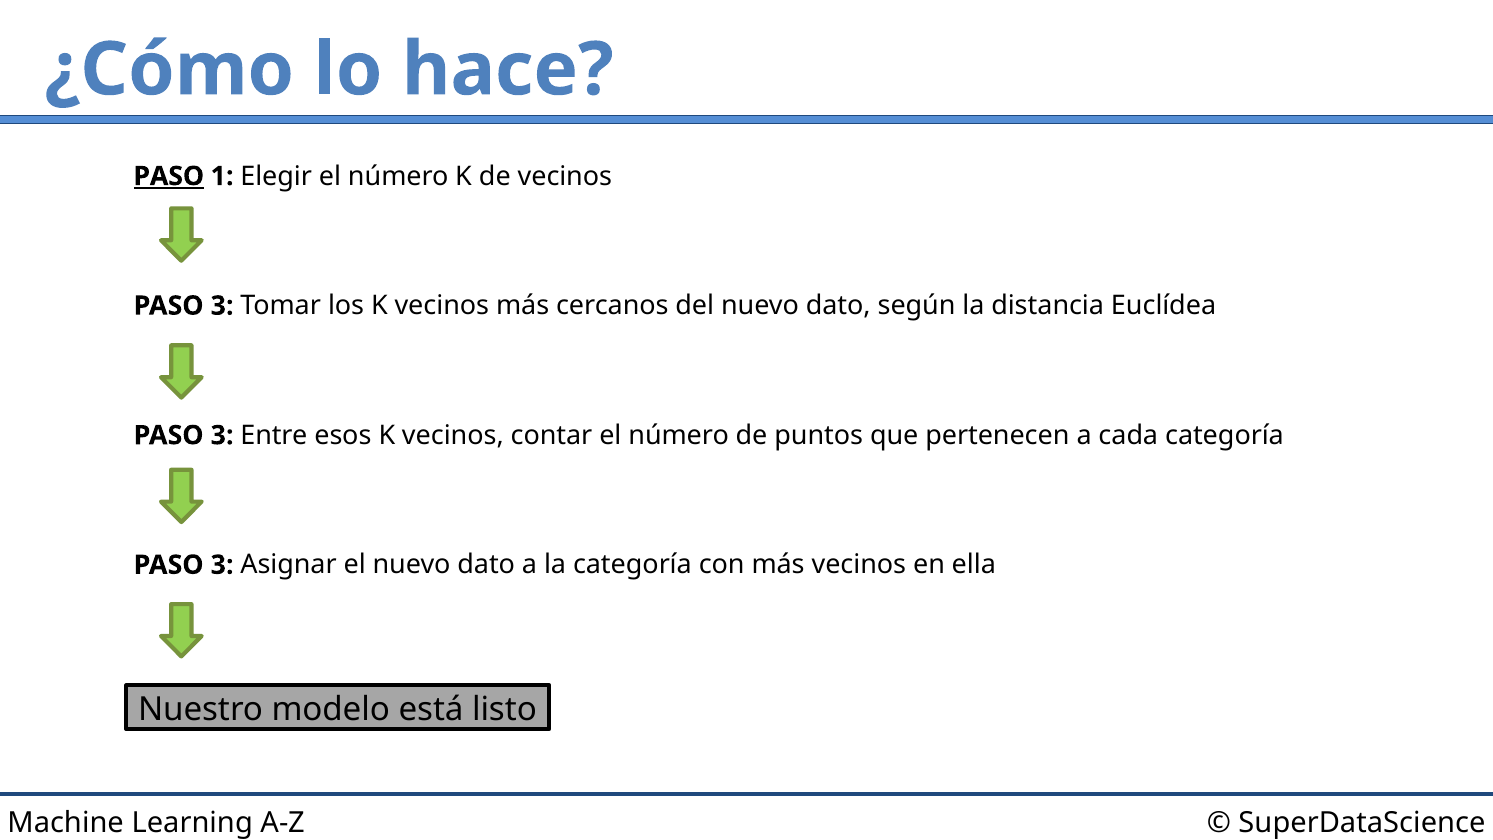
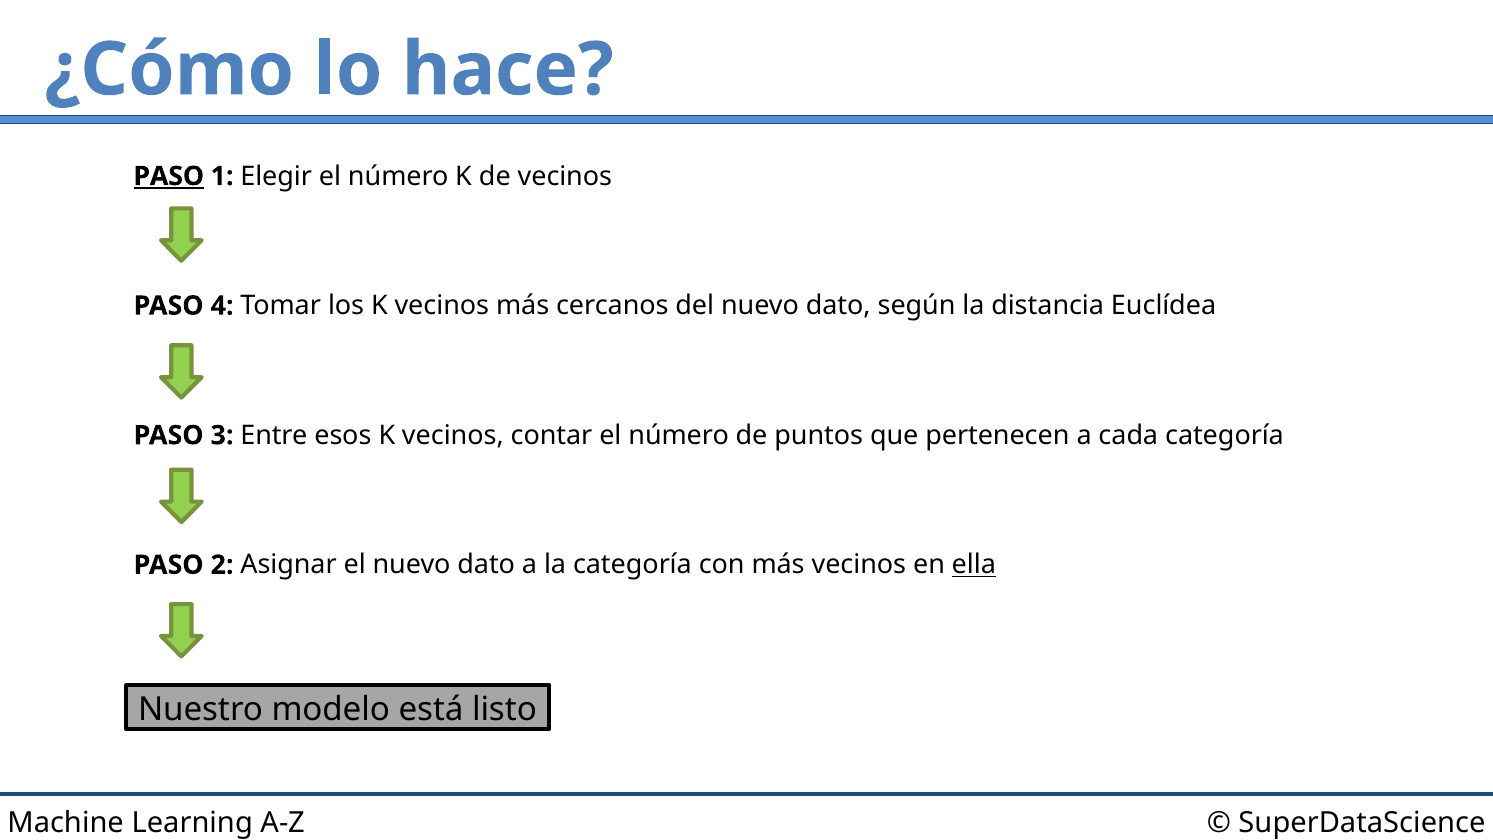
3 at (222, 306): 3 -> 4
3 at (222, 565): 3 -> 2
ella underline: none -> present
